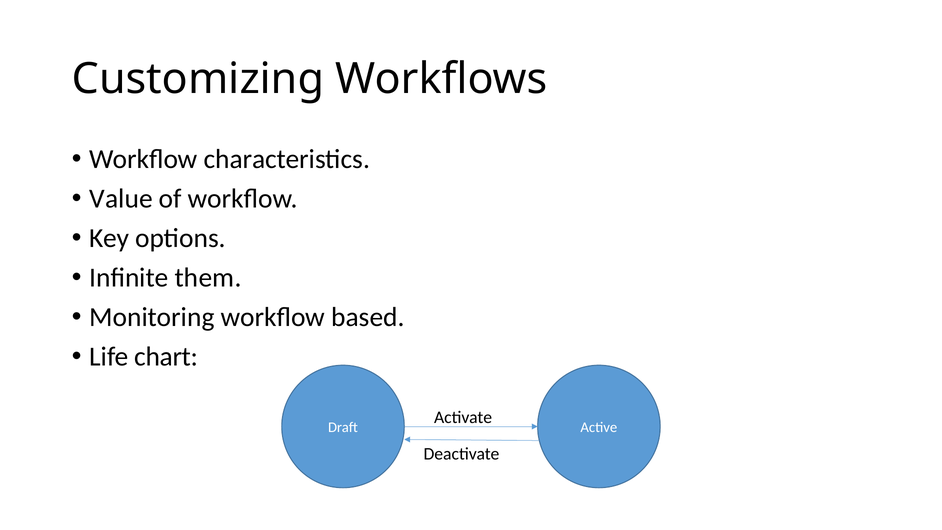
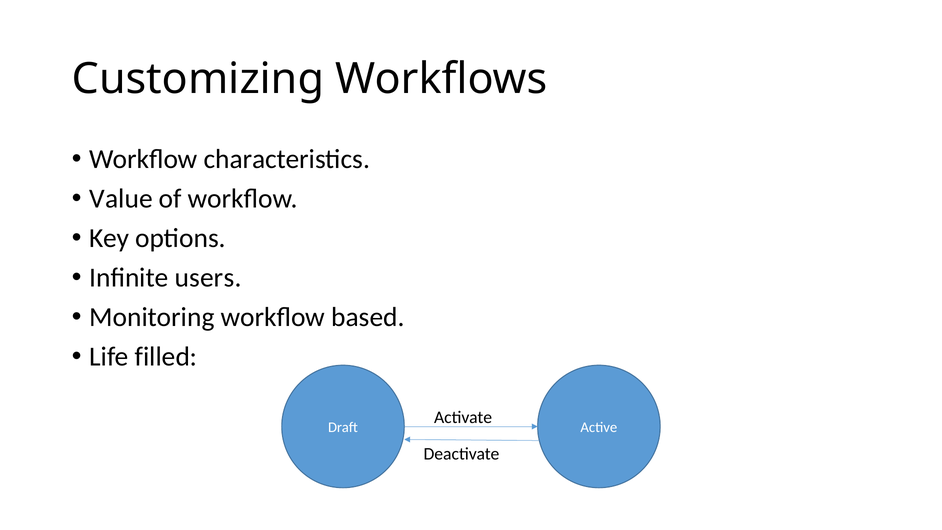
them: them -> users
chart: chart -> filled
